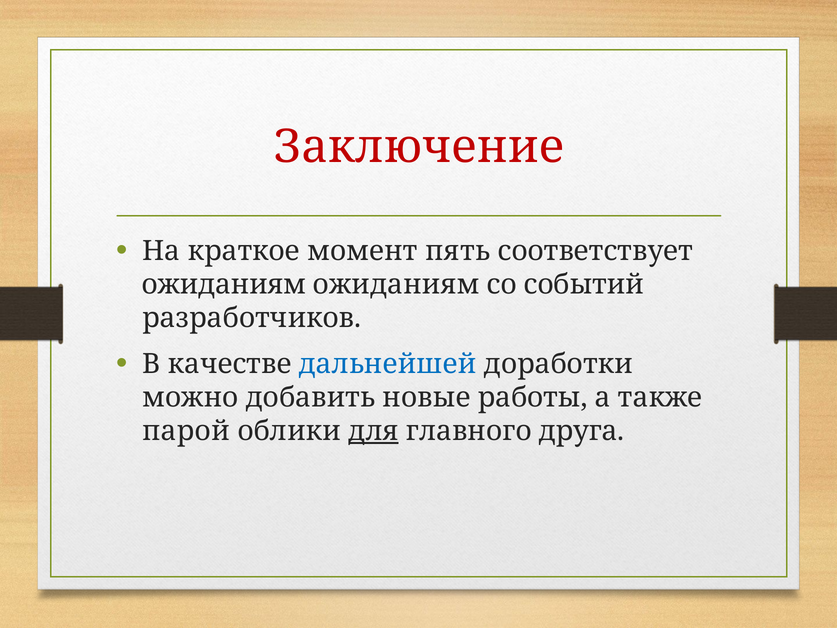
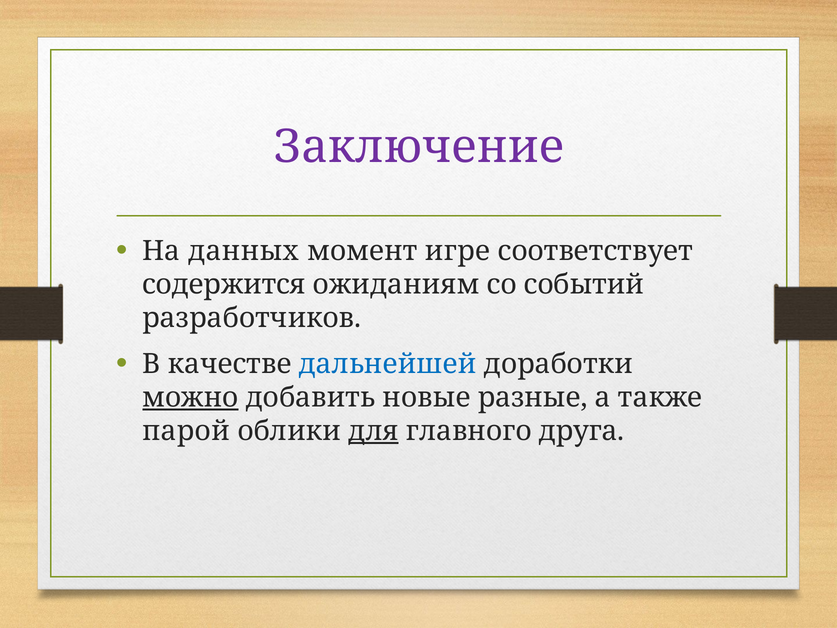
Заключение colour: red -> purple
краткое: краткое -> данных
пять: пять -> игре
ожиданиям at (224, 284): ожиданиям -> содержится
можно underline: none -> present
работы: работы -> разные
